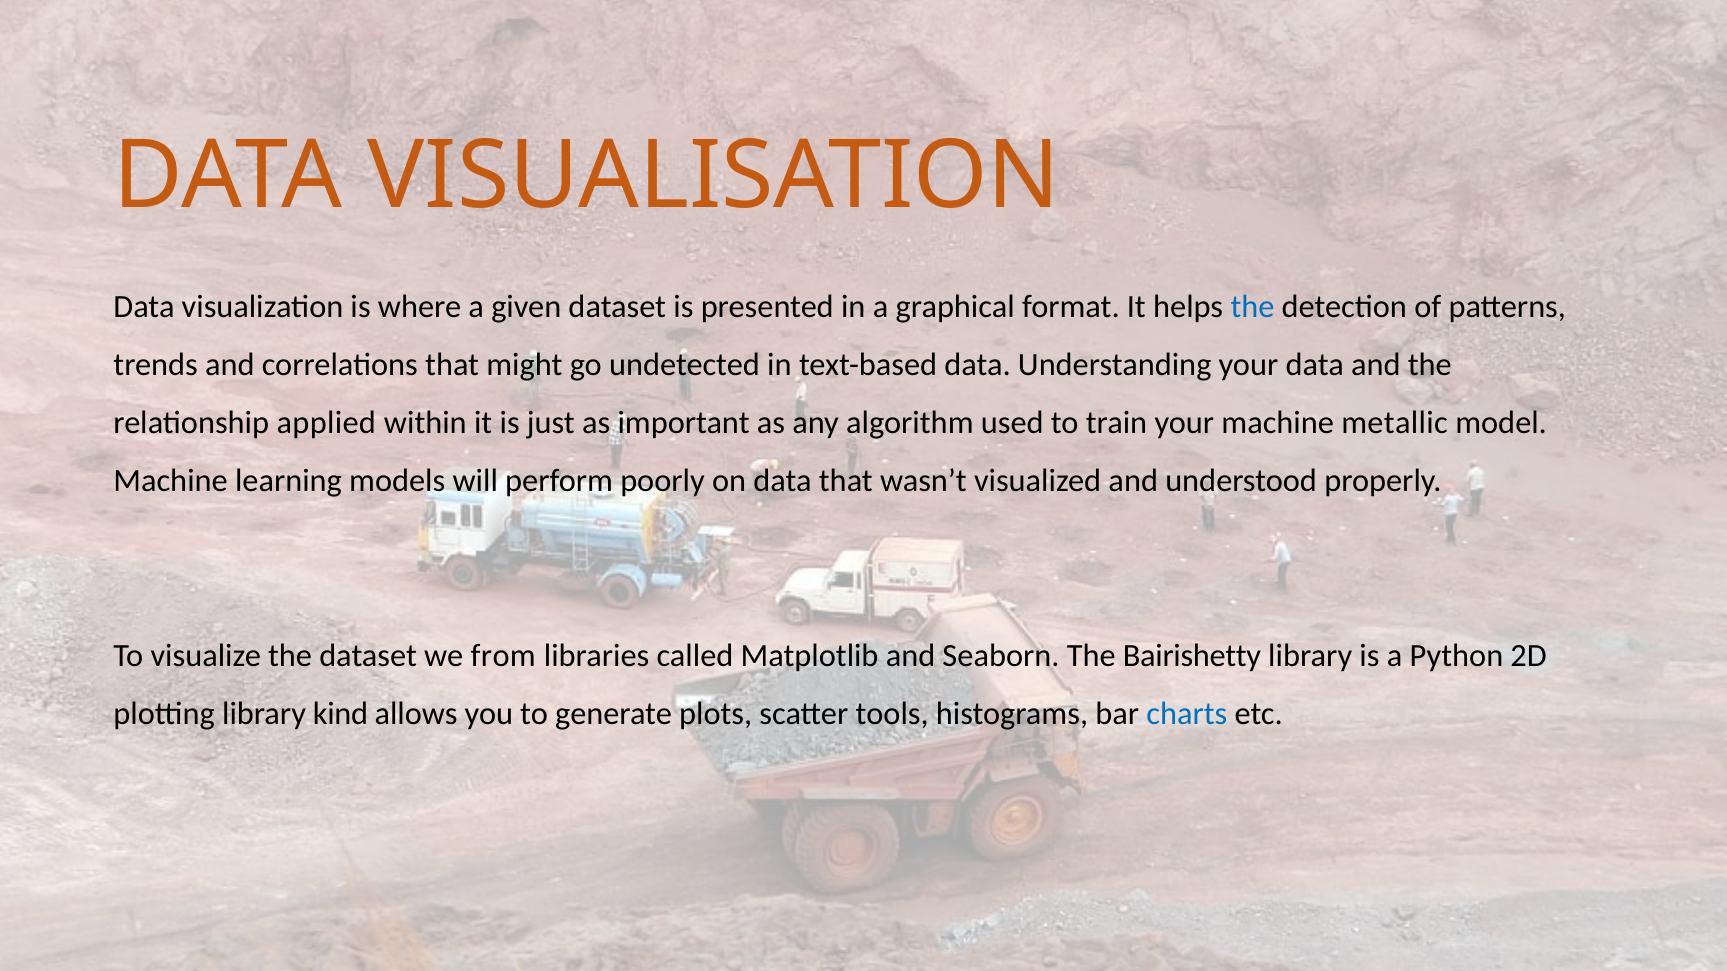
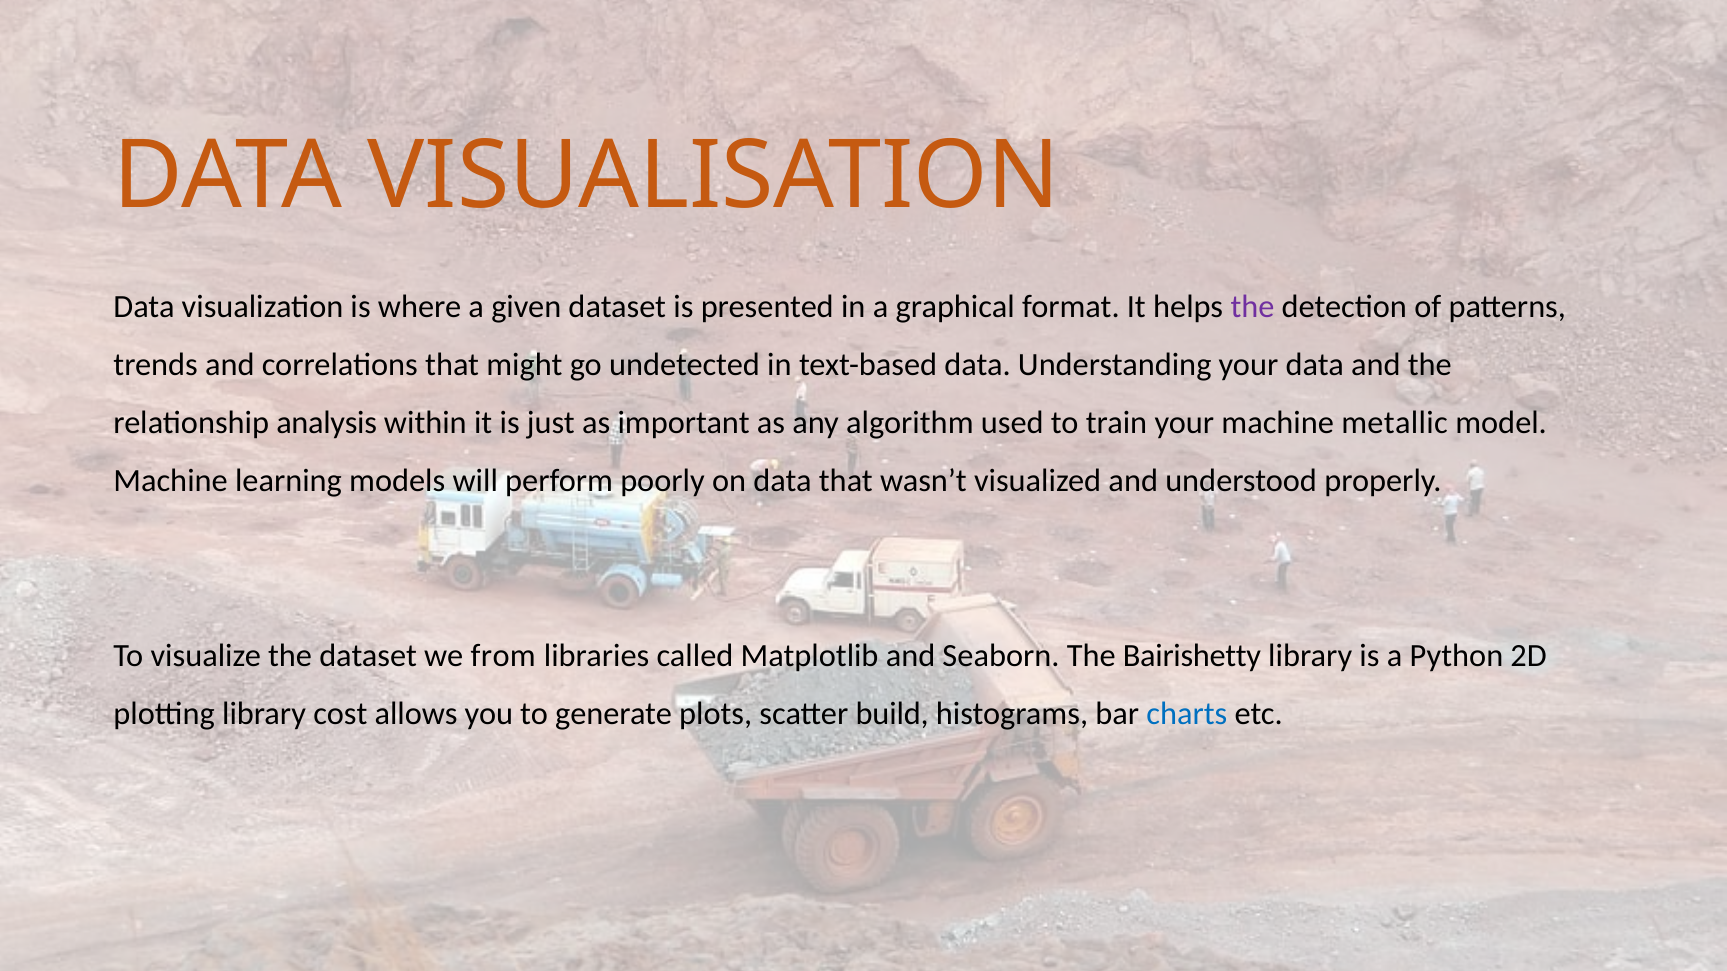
the at (1252, 307) colour: blue -> purple
applied: applied -> analysis
kind: kind -> cost
tools: tools -> build
